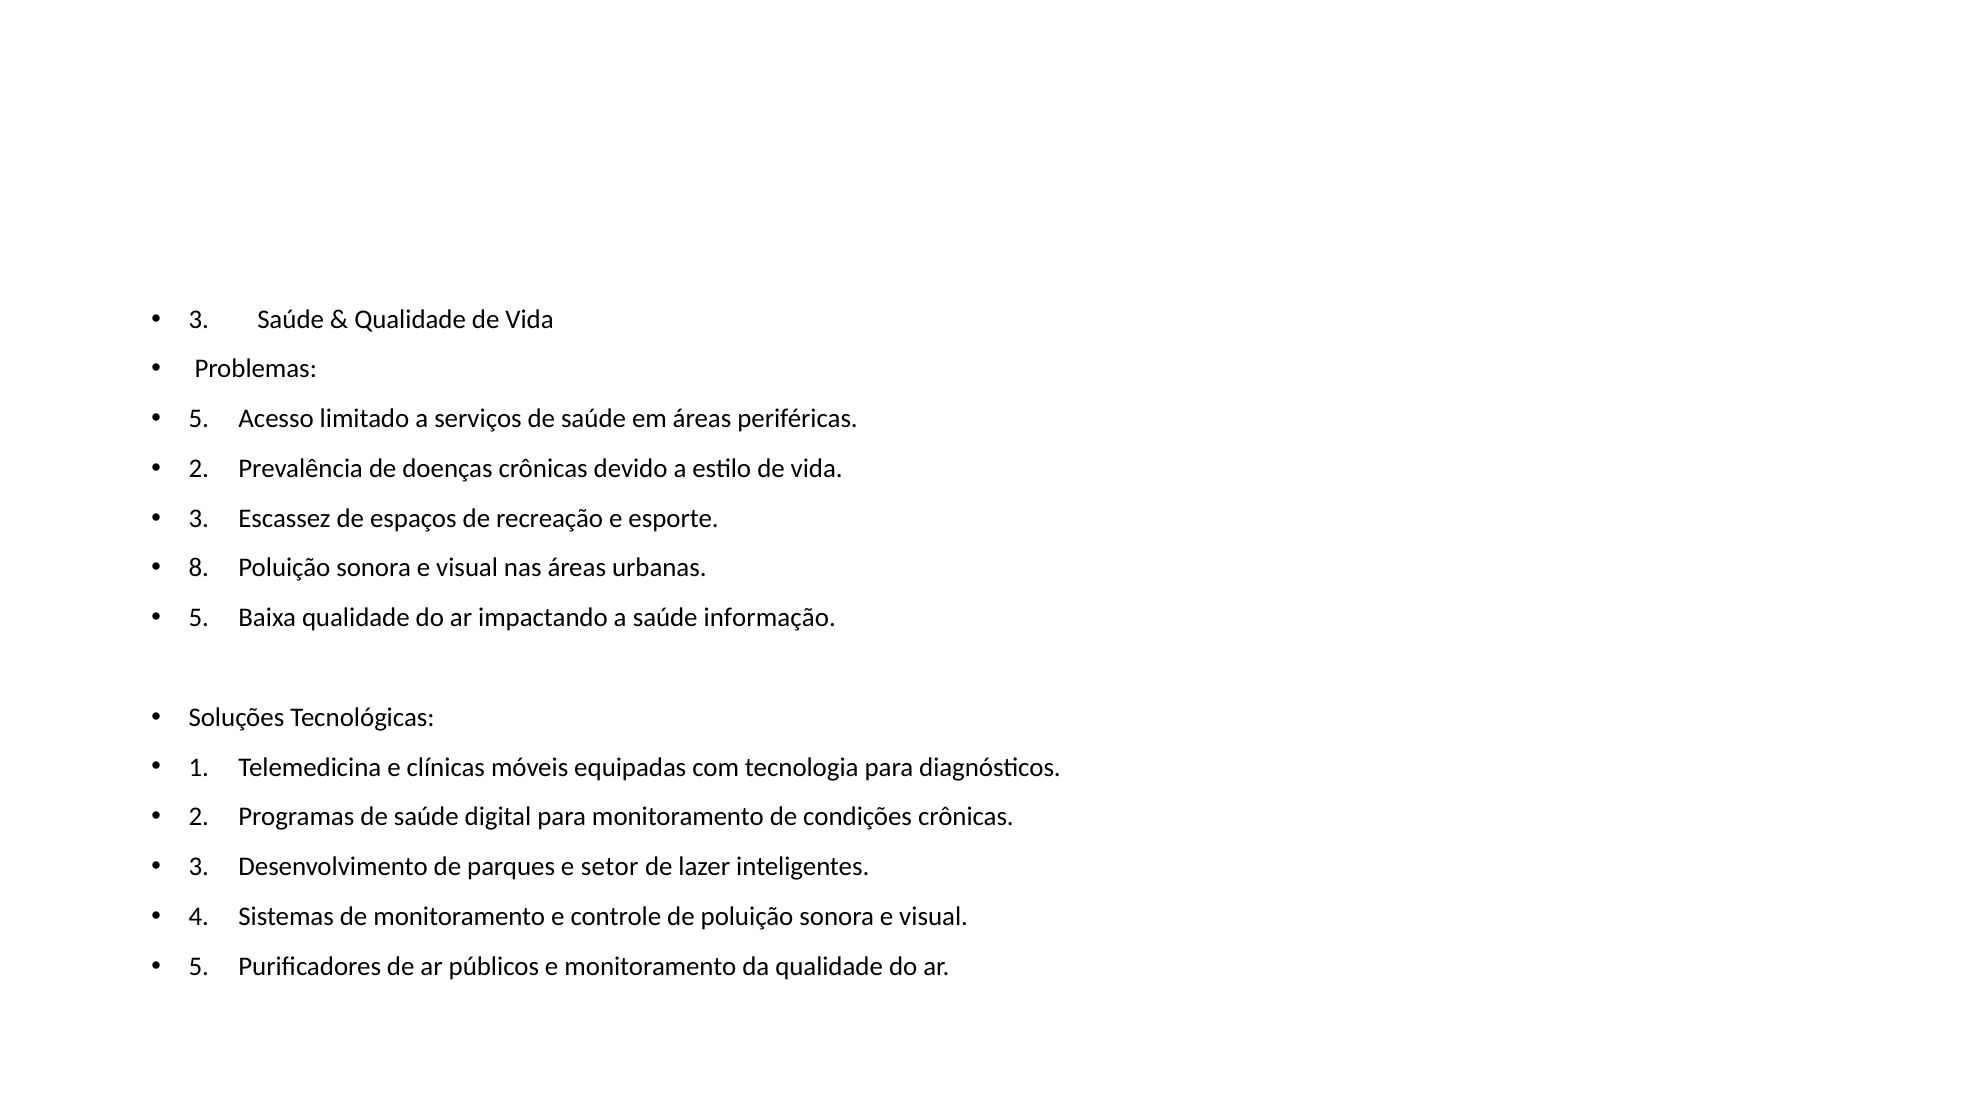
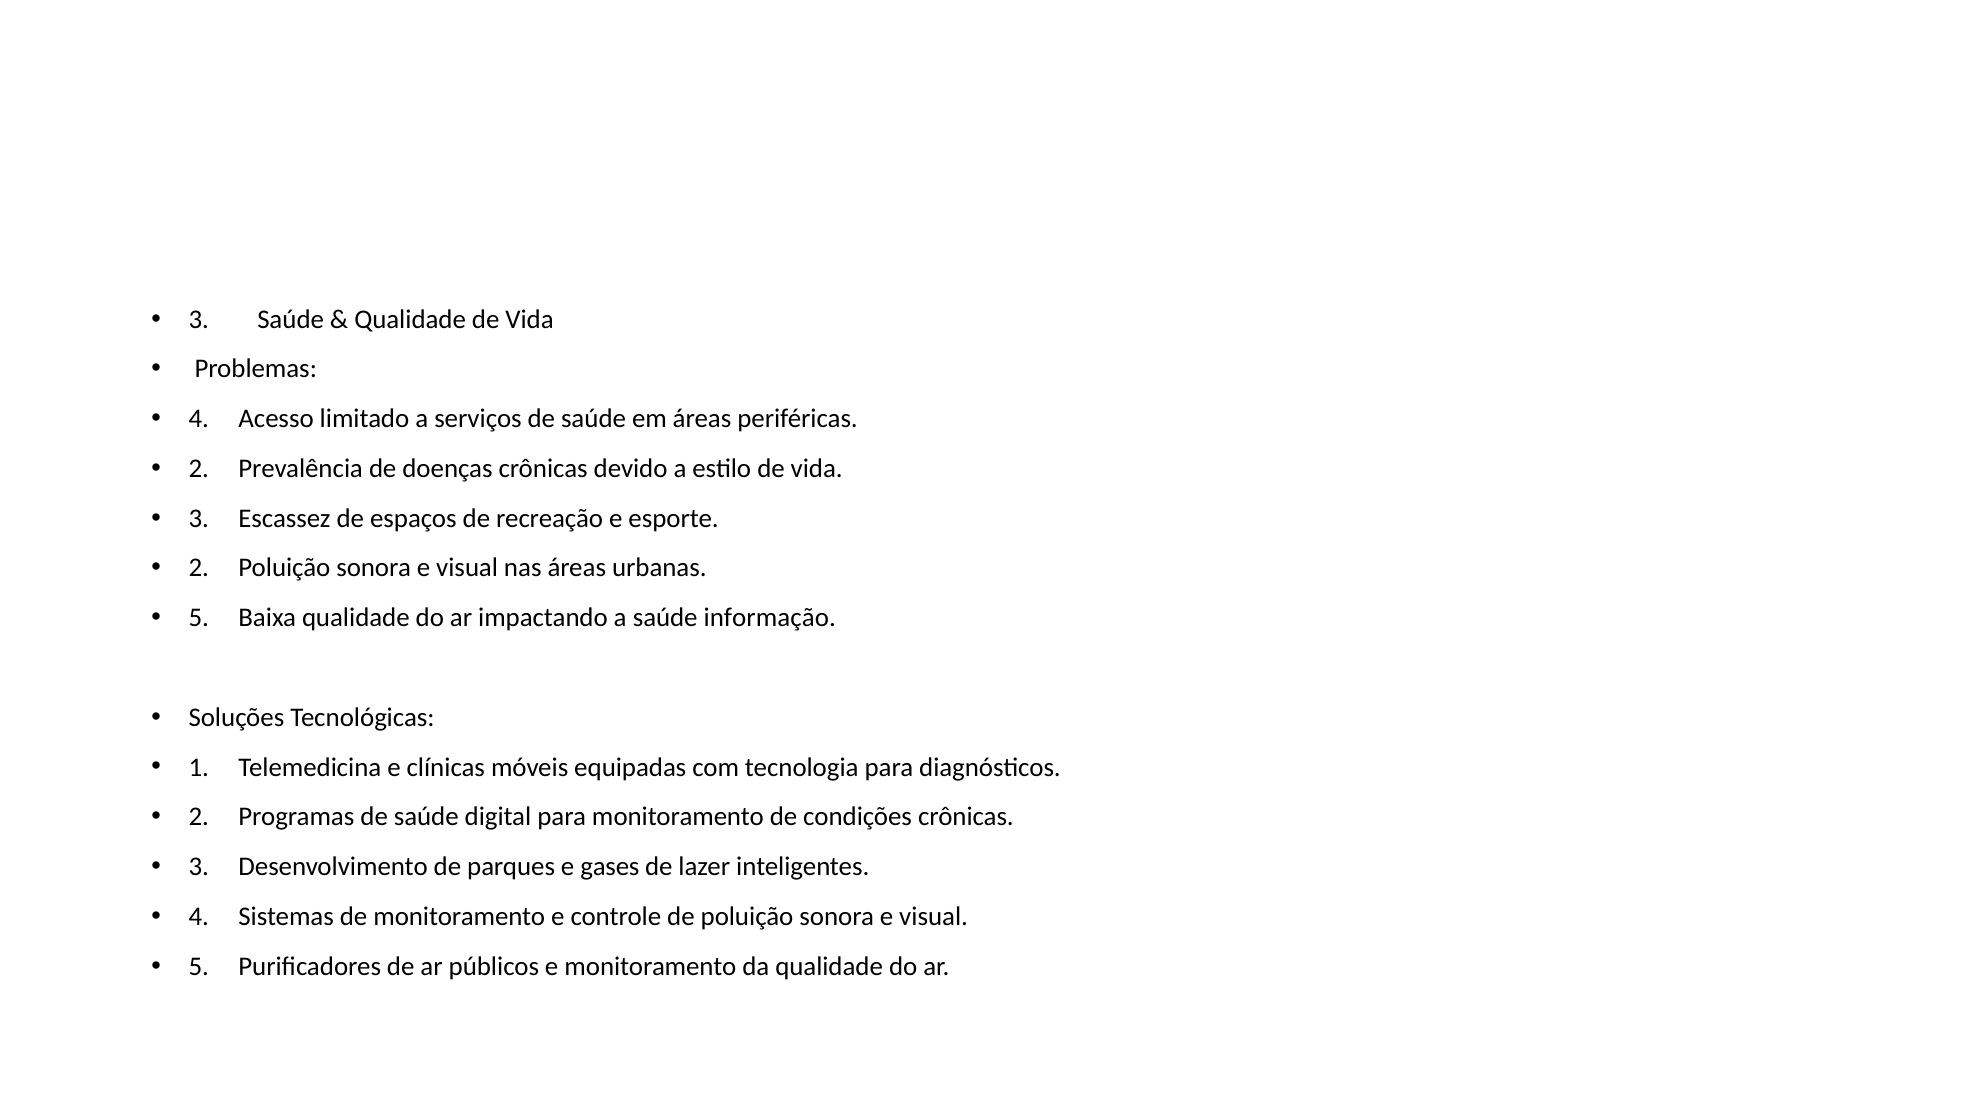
5 at (199, 419): 5 -> 4
8 at (199, 568): 8 -> 2
setor: setor -> gases
